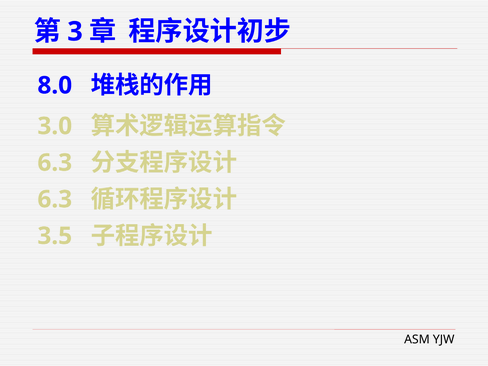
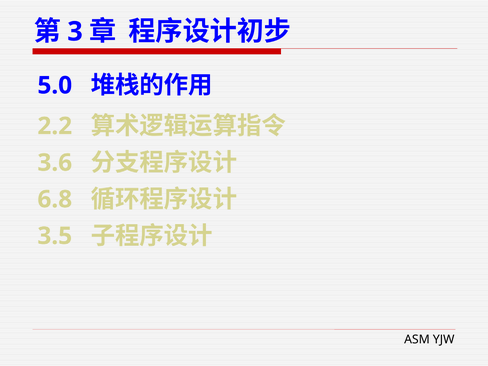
8.0: 8.0 -> 5.0
3.0: 3.0 -> 2.2
6.3 at (55, 163): 6.3 -> 3.6
6.3 at (55, 199): 6.3 -> 6.8
